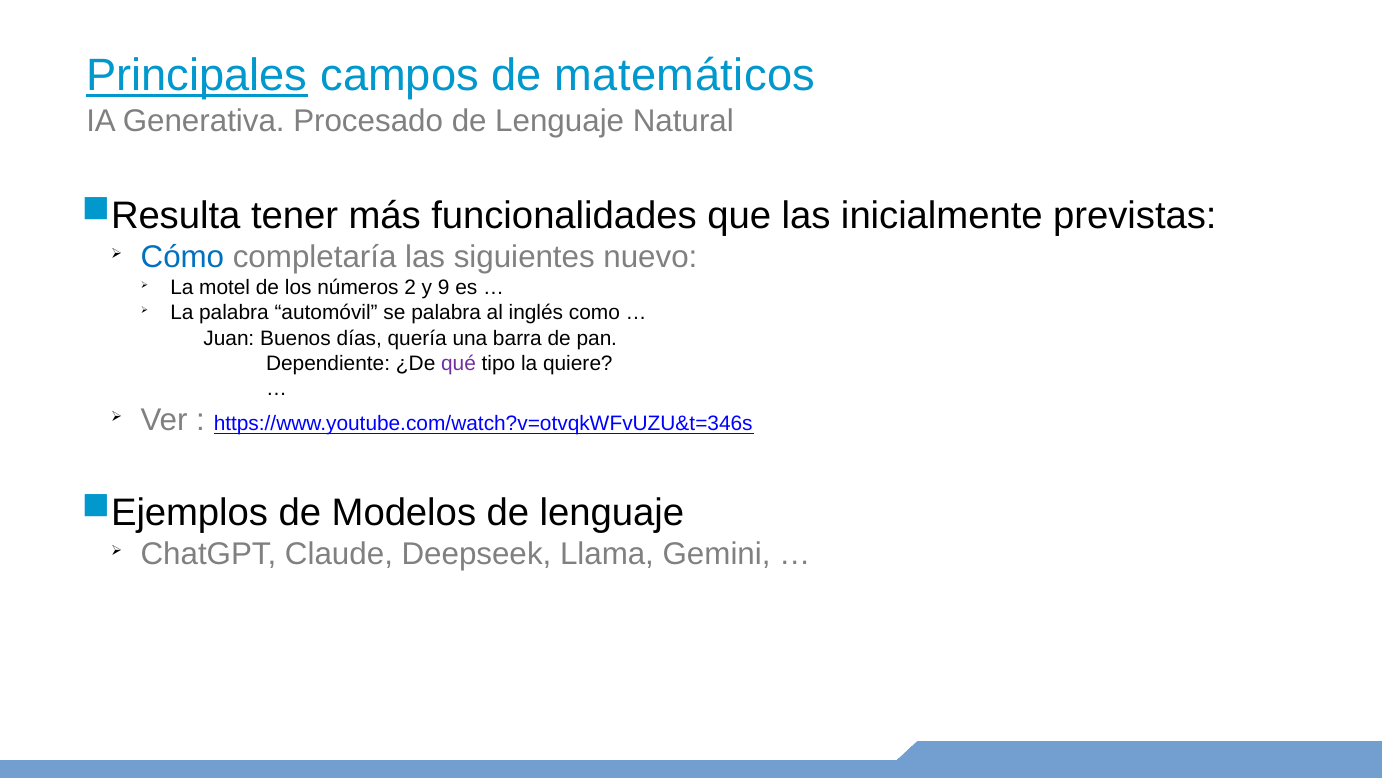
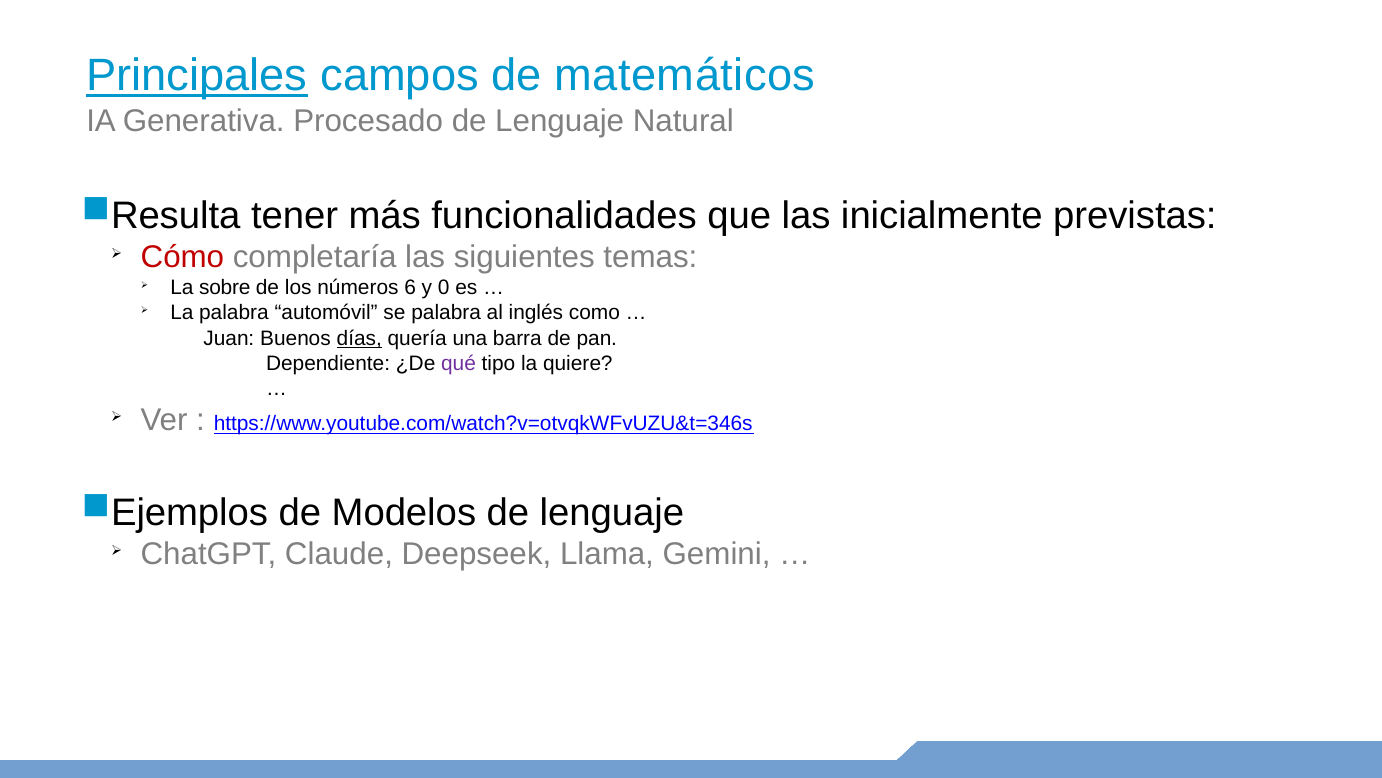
Cómo colour: blue -> red
nuevo: nuevo -> temas
motel: motel -> sobre
2: 2 -> 6
9: 9 -> 0
días underline: none -> present
